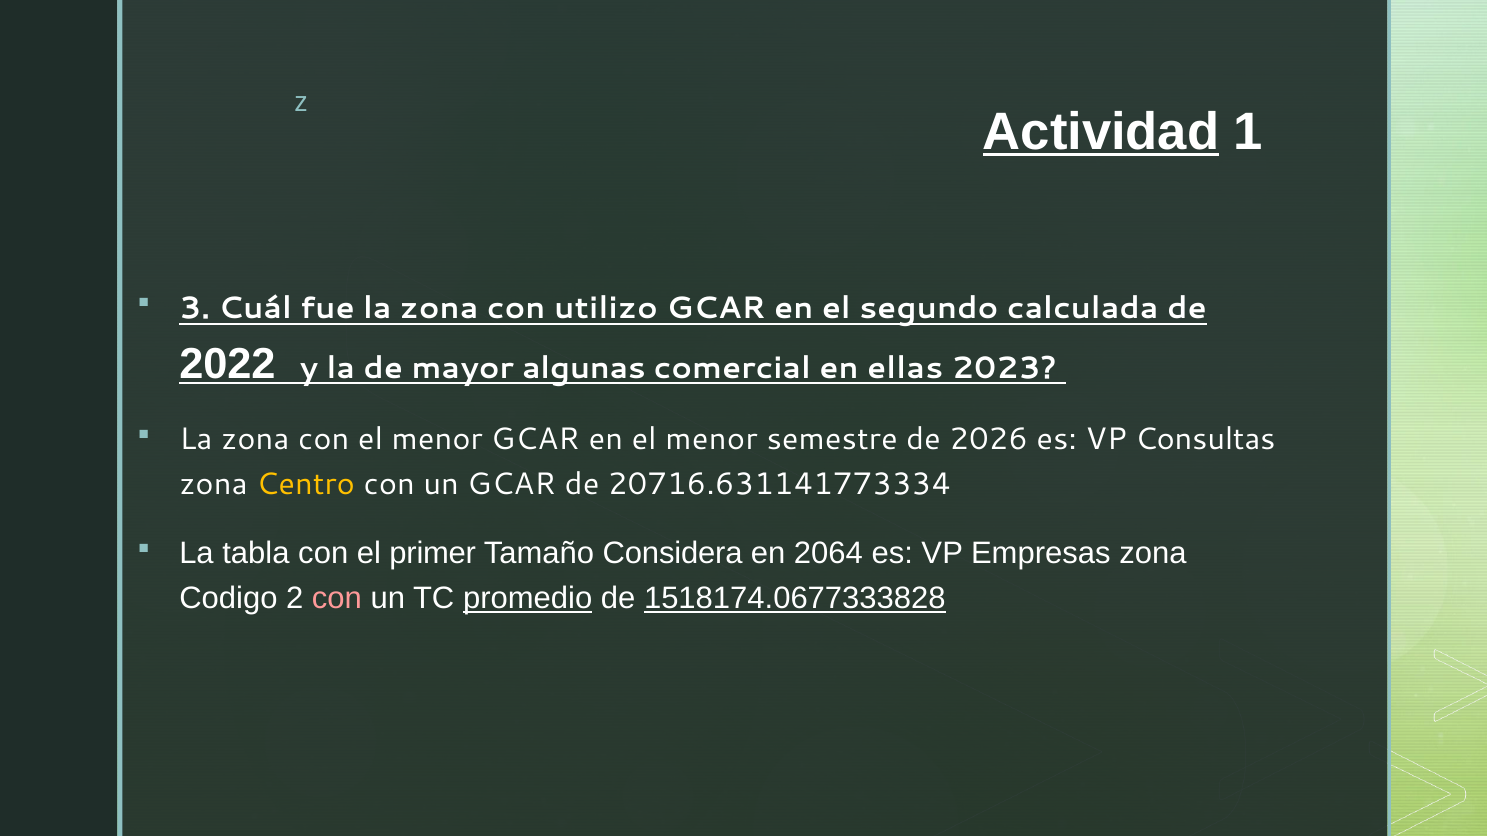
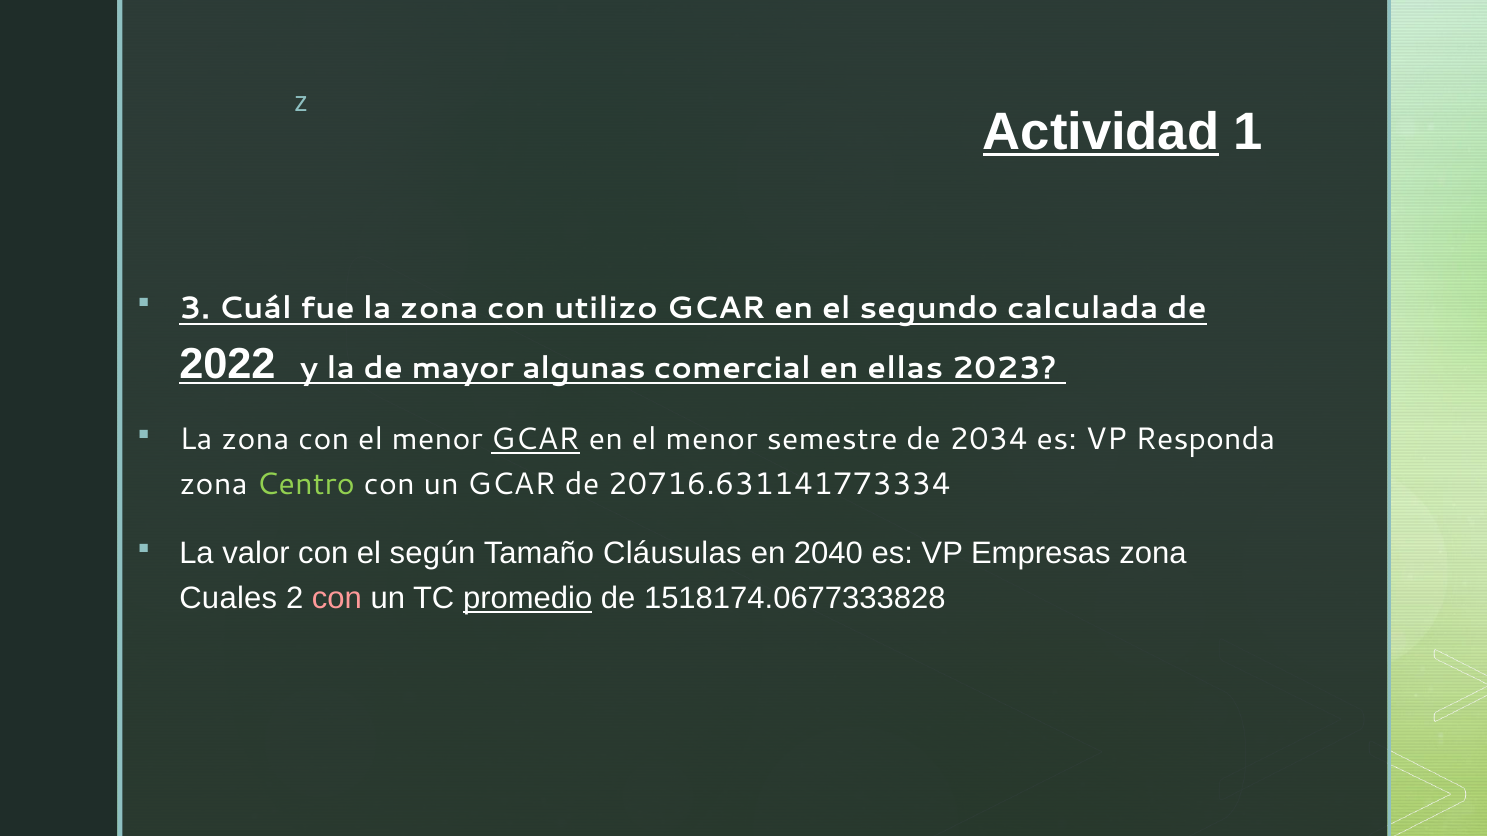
GCAR at (536, 440) underline: none -> present
2026: 2026 -> 2034
Consultas: Consultas -> Responda
Centro colour: yellow -> light green
tabla: tabla -> valor
primer: primer -> según
Considera: Considera -> Cláusulas
2064: 2064 -> 2040
Codigo: Codigo -> Cuales
1518174.0677333828 underline: present -> none
